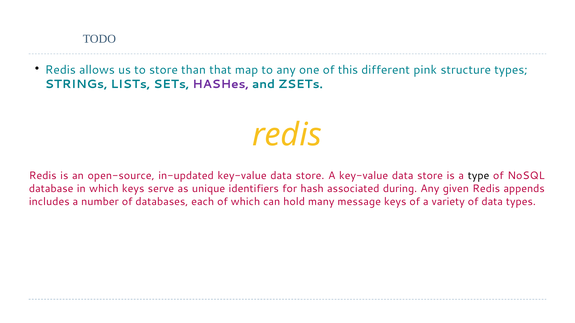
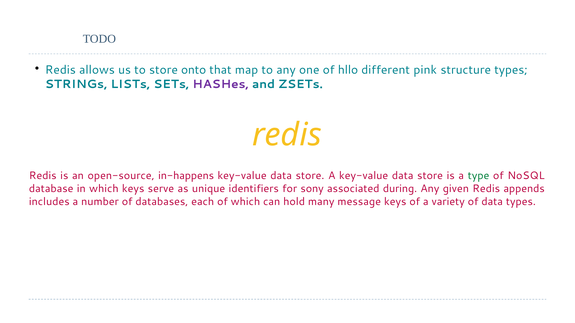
than: than -> onto
this: this -> hllo
in-updated: in-updated -> in-happens
type colour: black -> green
hash: hash -> sony
